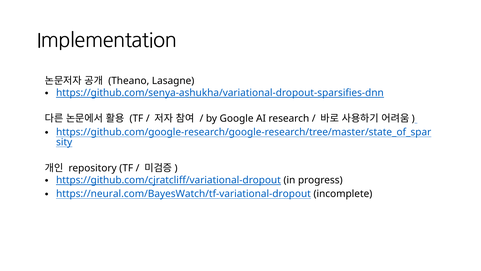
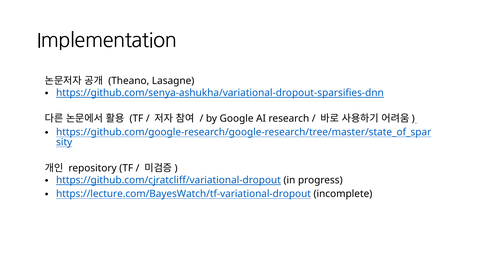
https://neural.com/BayesWatch/tf-variational-dropout: https://neural.com/BayesWatch/tf-variational-dropout -> https://lecture.com/BayesWatch/tf-variational-dropout
